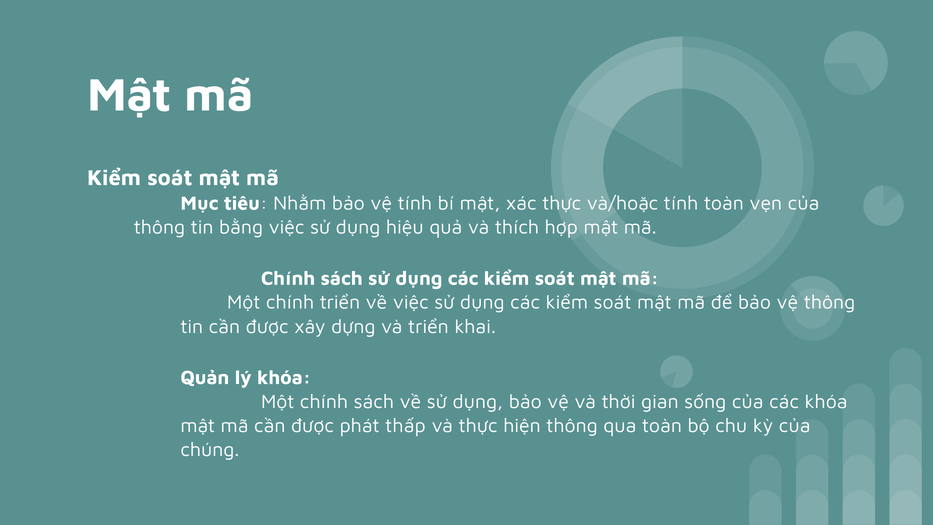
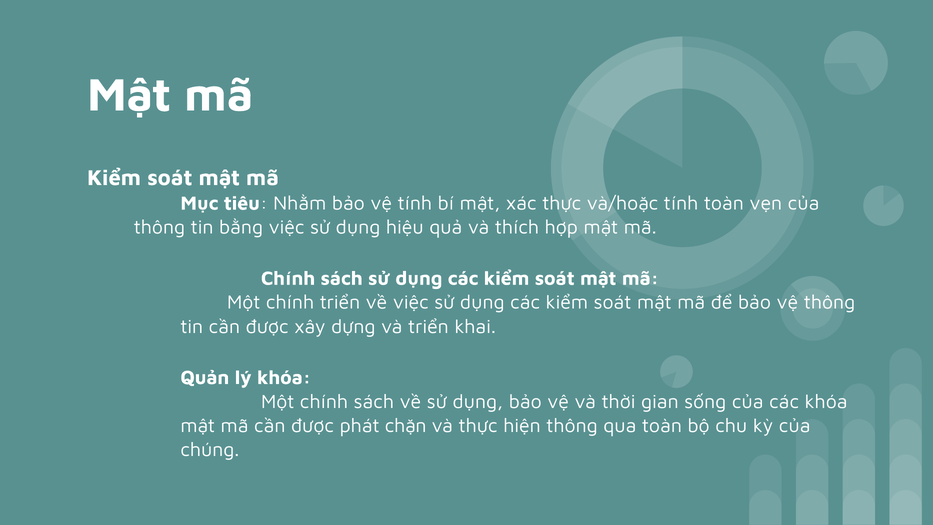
thấp: thấp -> chặn
